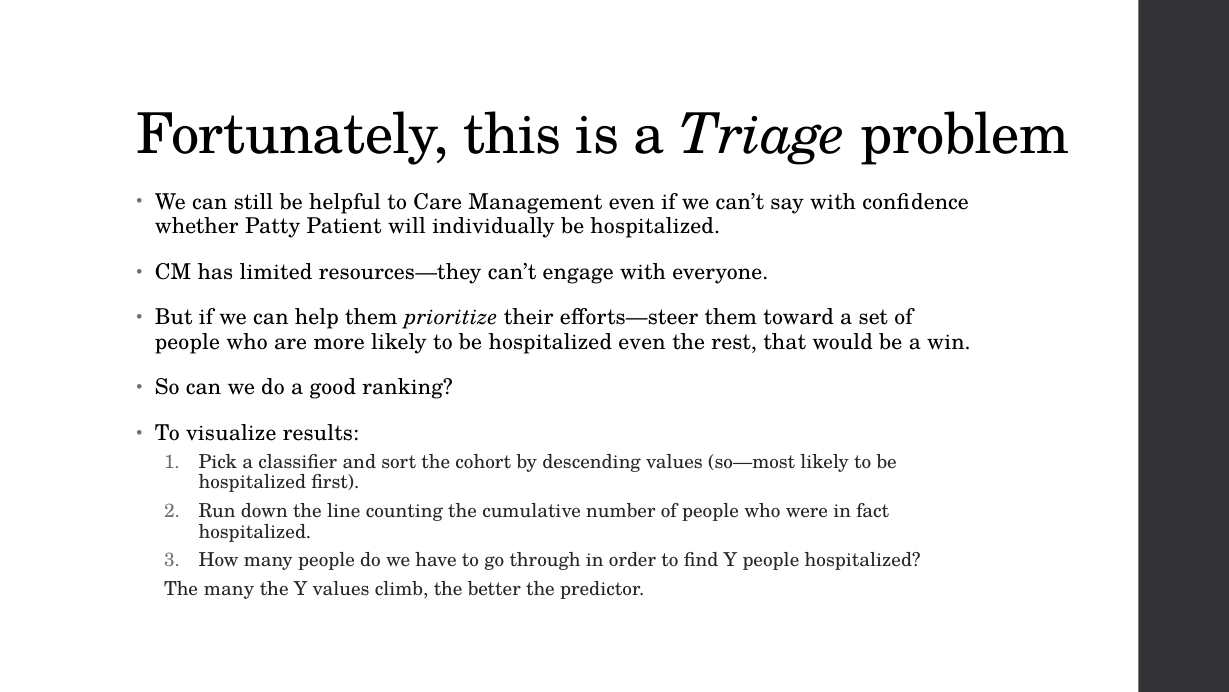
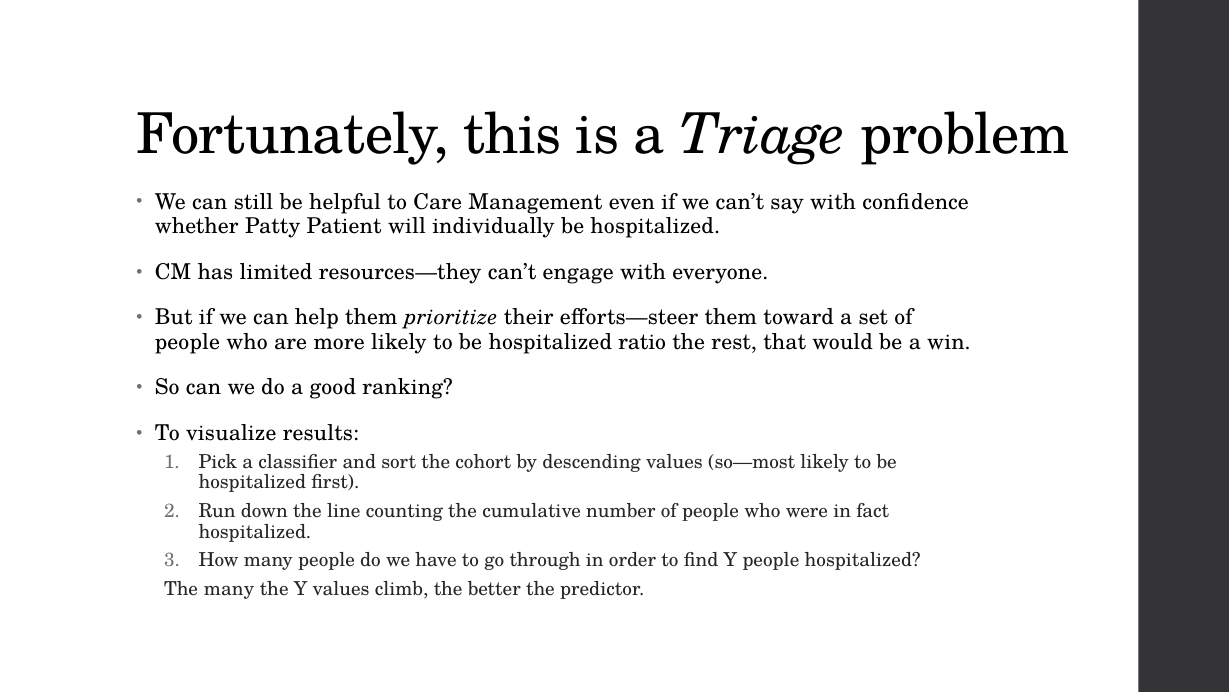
hospitalized even: even -> ratio
